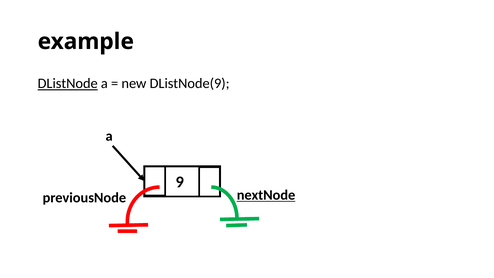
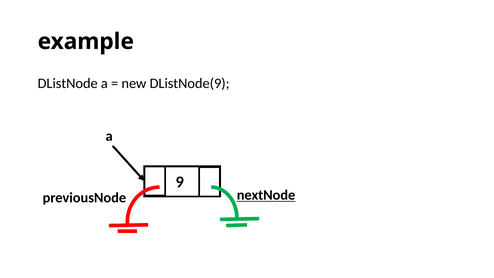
DListNode underline: present -> none
